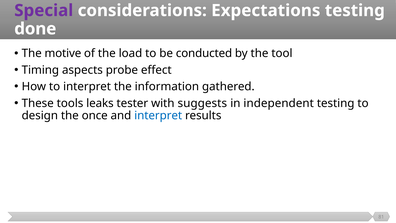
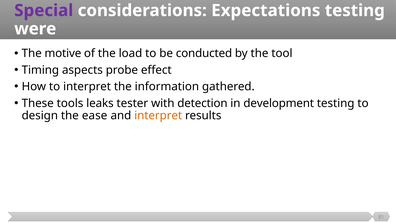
done: done -> were
suggests: suggests -> detection
independent: independent -> development
once: once -> ease
interpret at (158, 116) colour: blue -> orange
